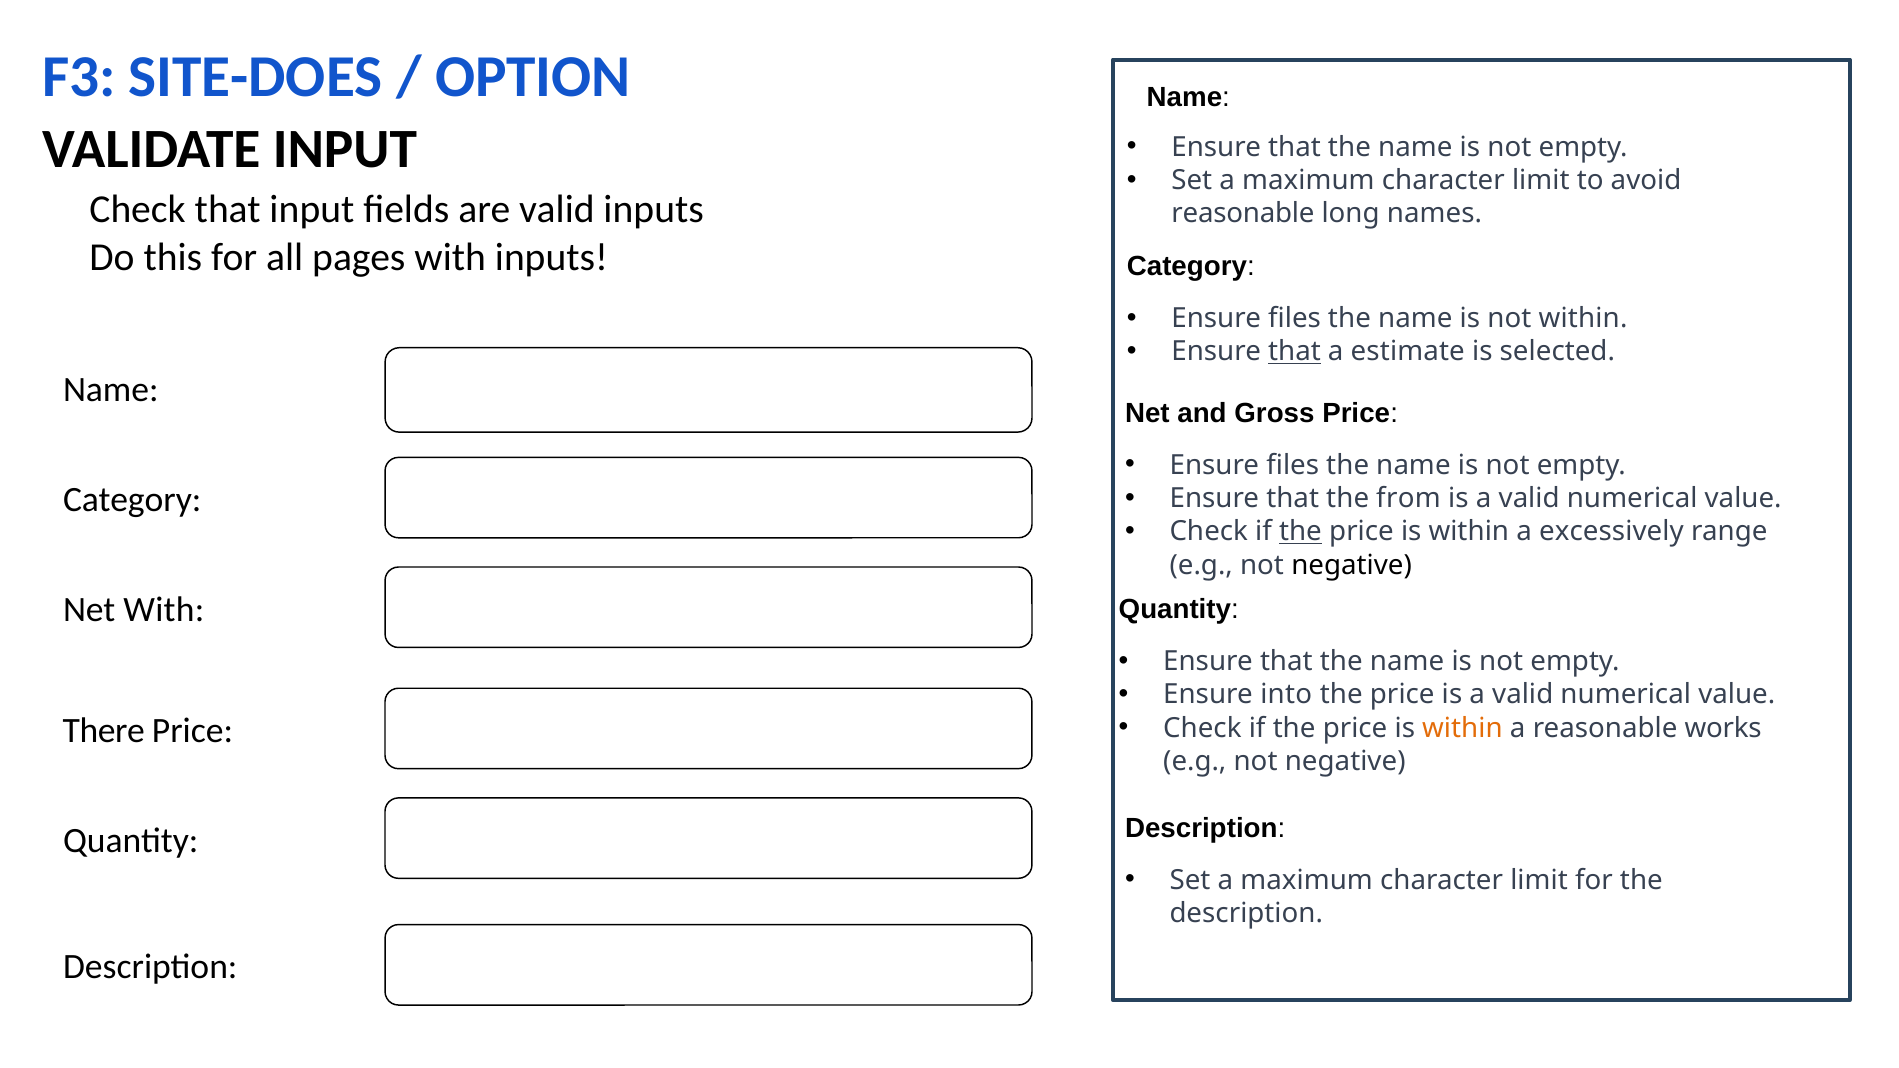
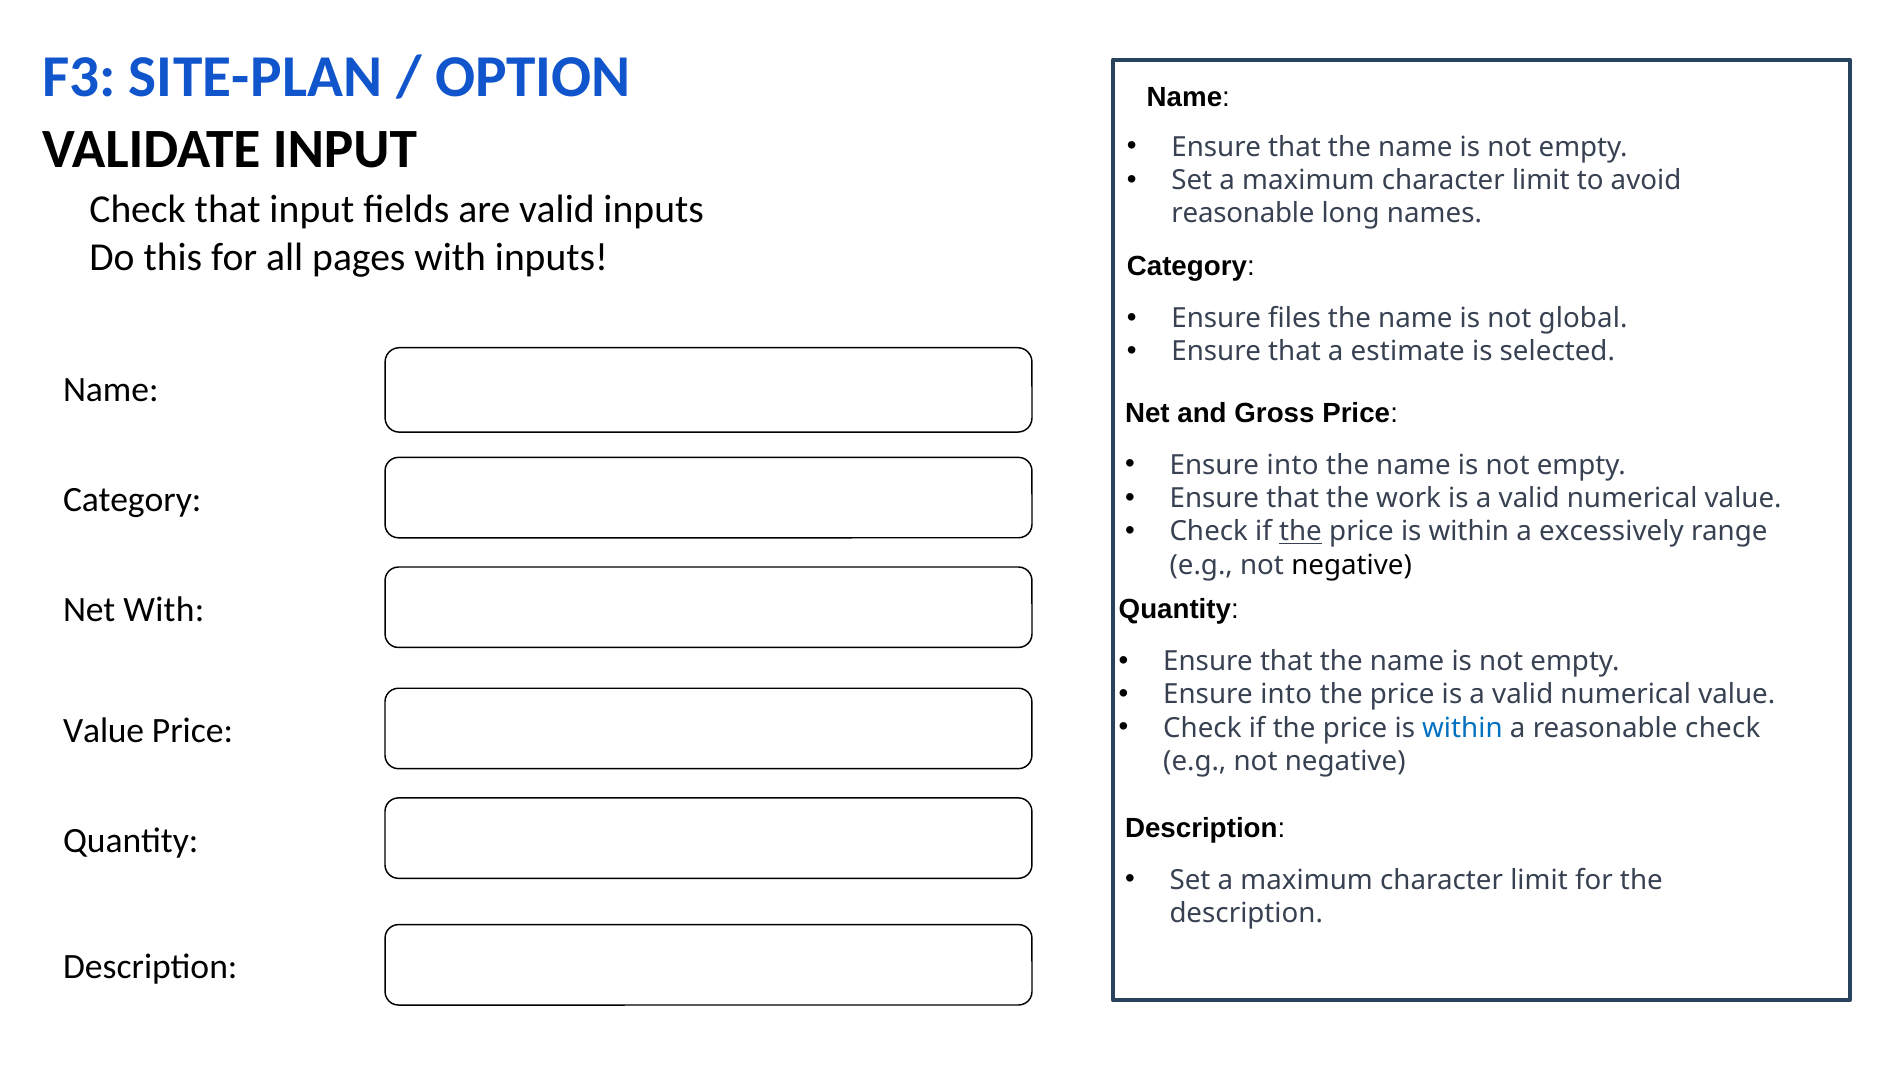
SITE-DOES: SITE-DOES -> SITE-PLAN
not within: within -> global
that at (1295, 352) underline: present -> none
files at (1293, 465): files -> into
from: from -> work
within at (1462, 728) colour: orange -> blue
reasonable works: works -> check
There at (104, 731): There -> Value
